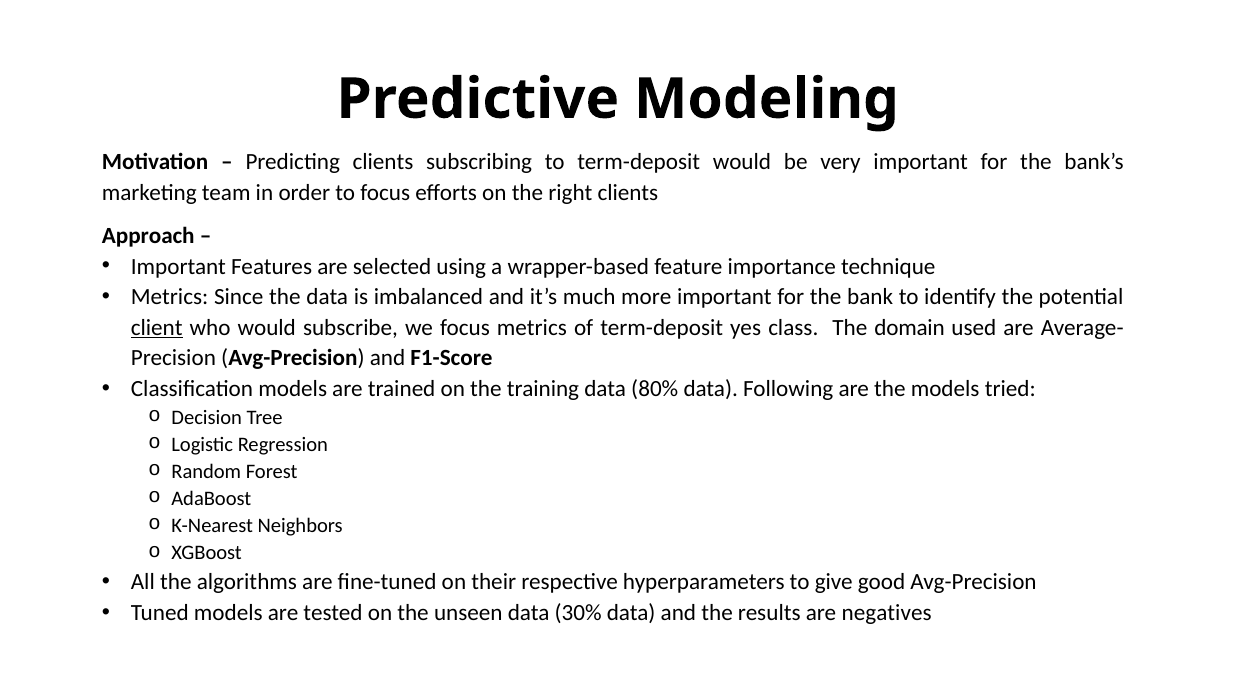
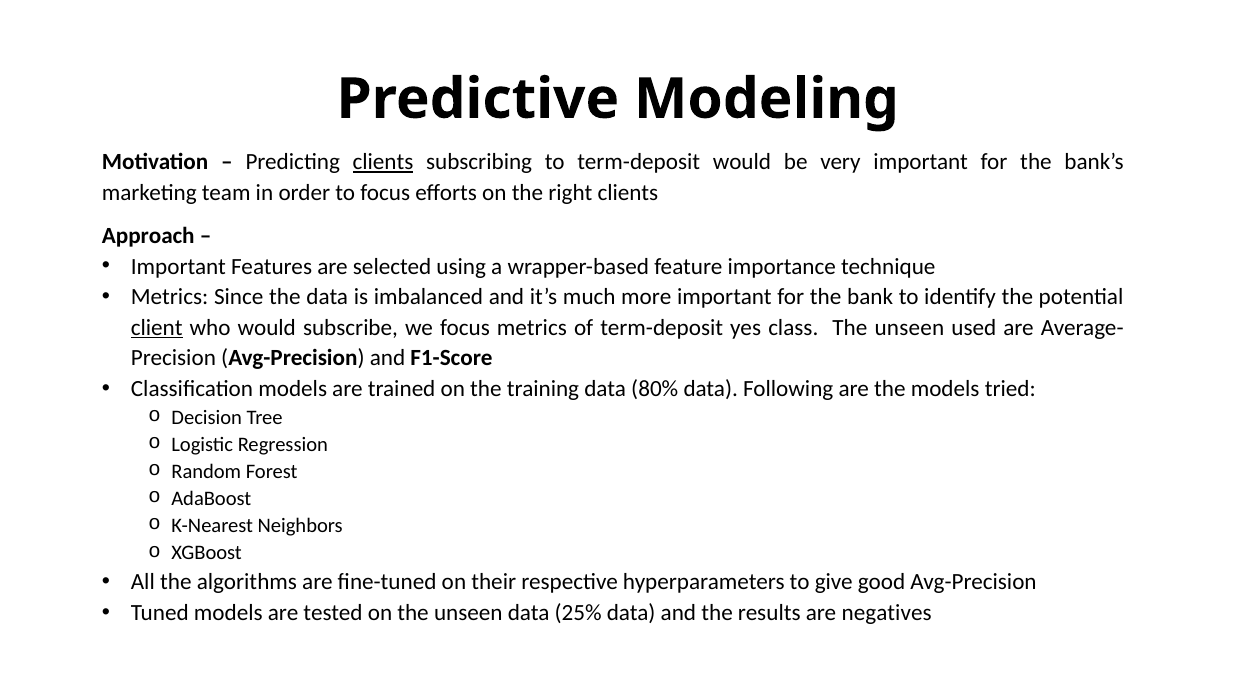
clients at (383, 162) underline: none -> present
class The domain: domain -> unseen
30%: 30% -> 25%
